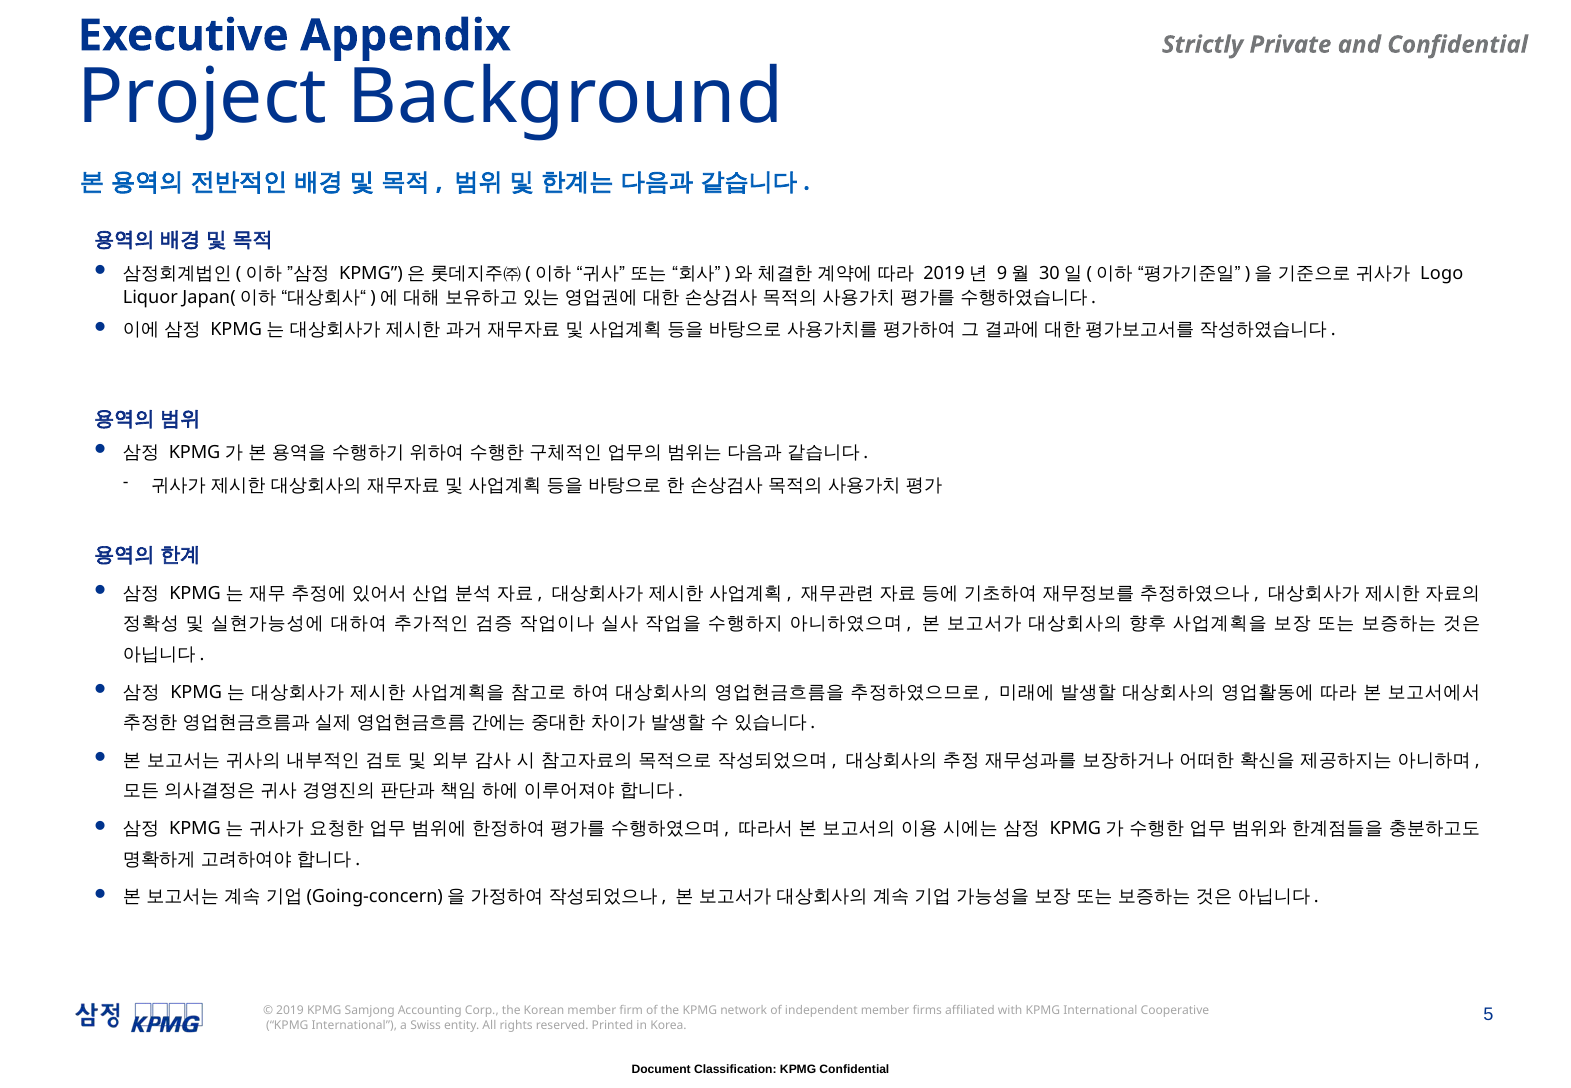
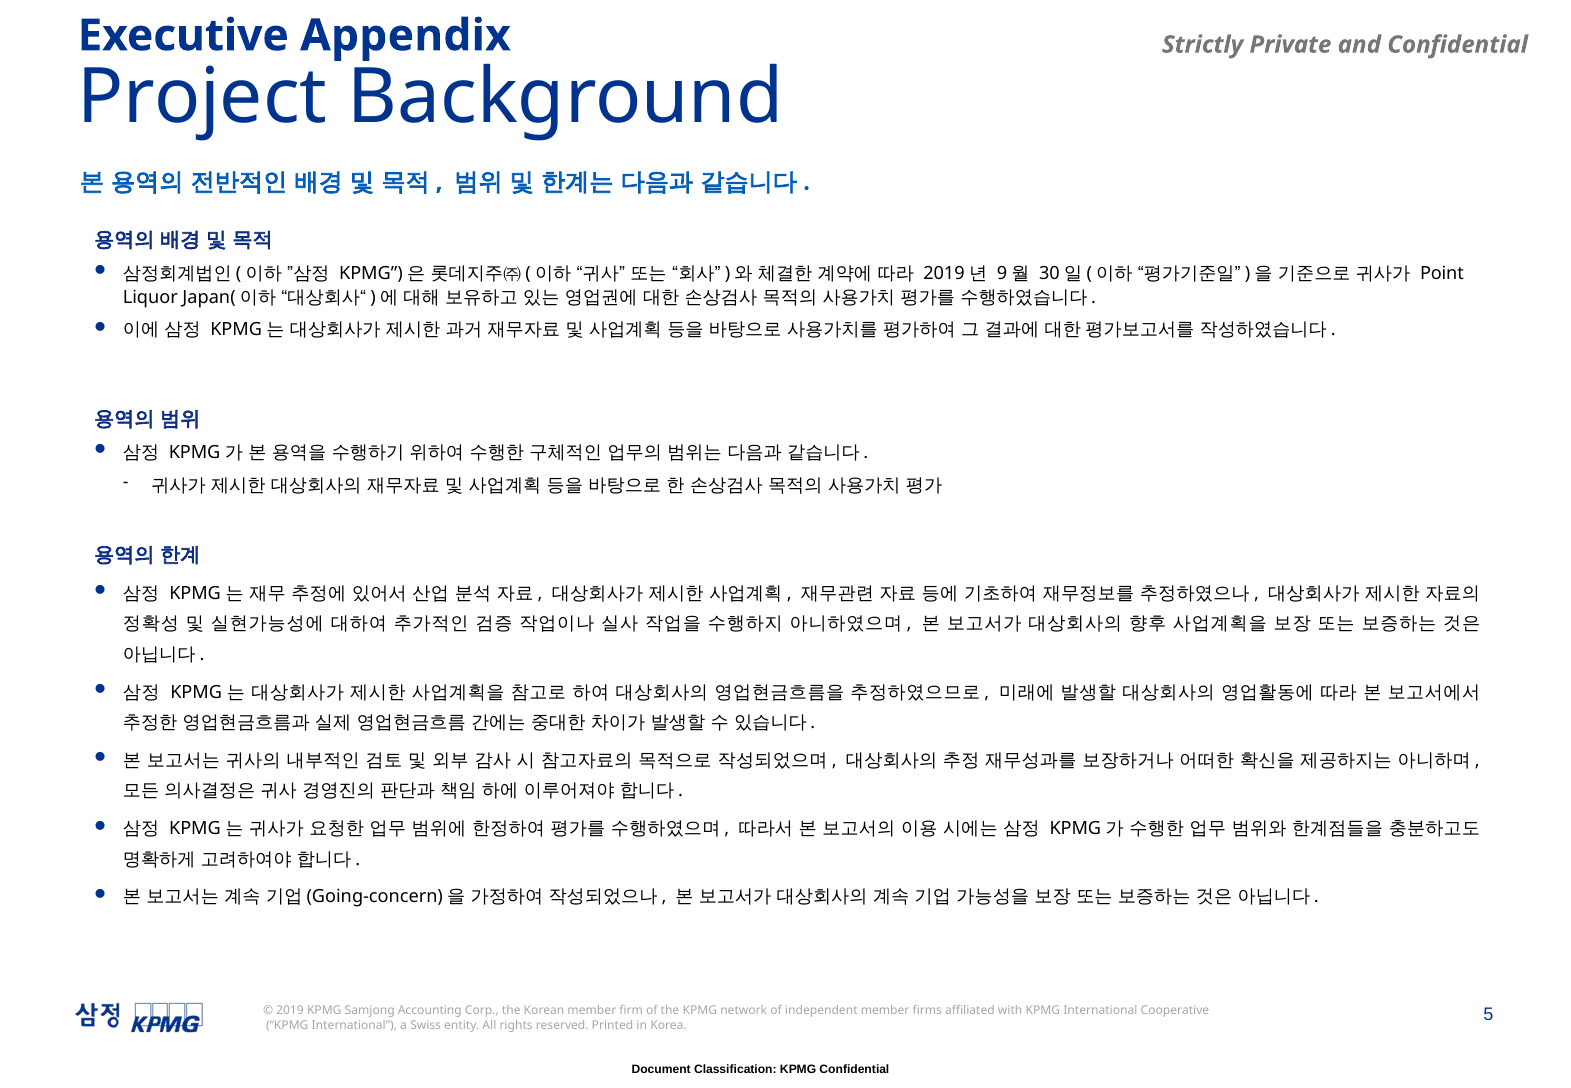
Logo: Logo -> Point
